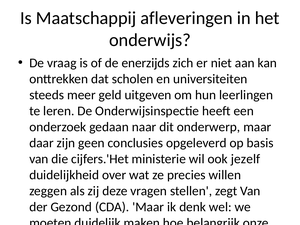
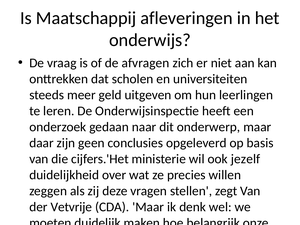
enerzijds: enerzijds -> afvragen
Gezond: Gezond -> Vetvrije
